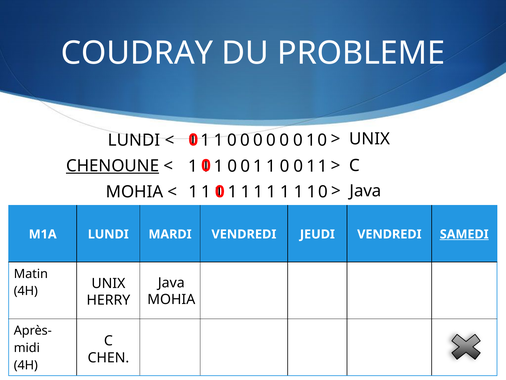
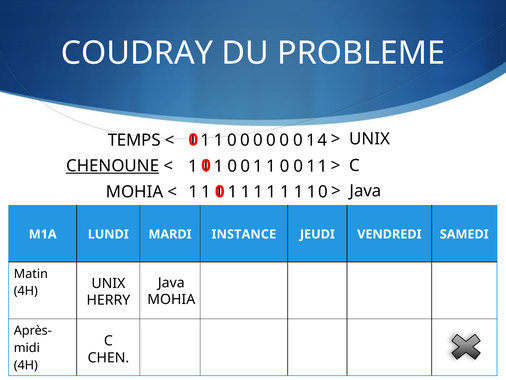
LUNDI at (134, 140): LUNDI -> TEMPS
0 at (322, 140): 0 -> 4
MARDI VENDREDI: VENDREDI -> INSTANCE
SAMEDI underline: present -> none
